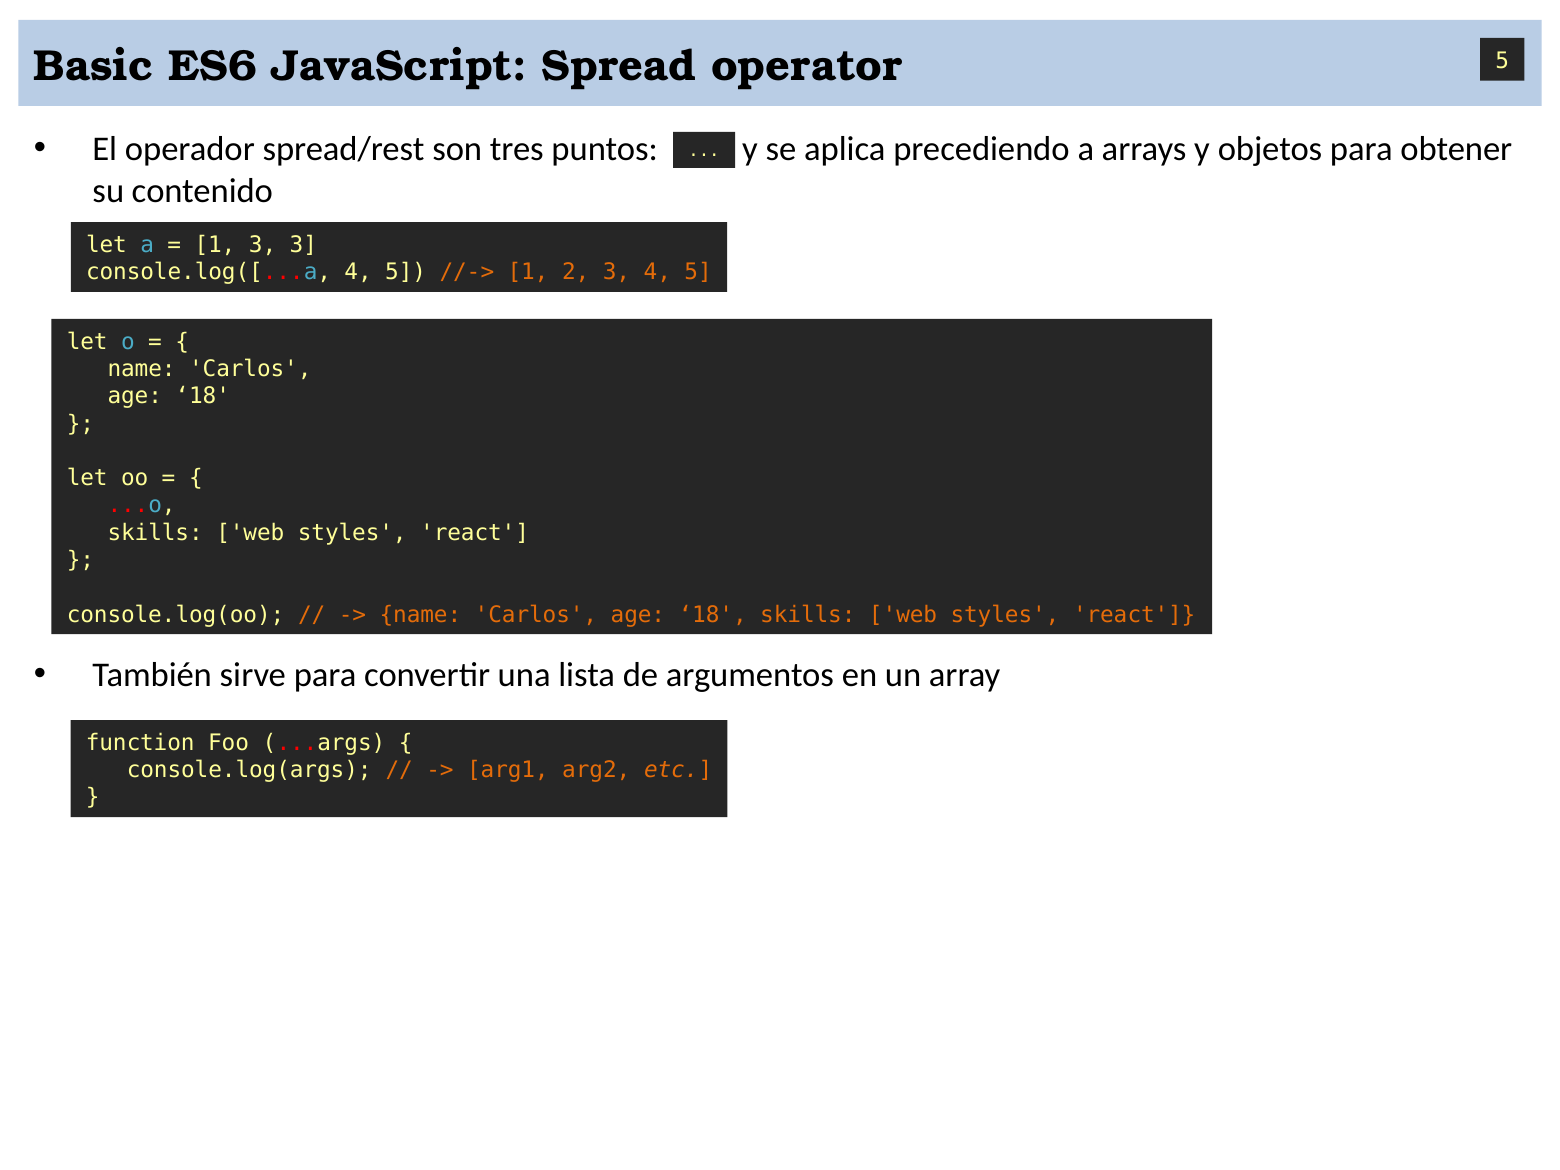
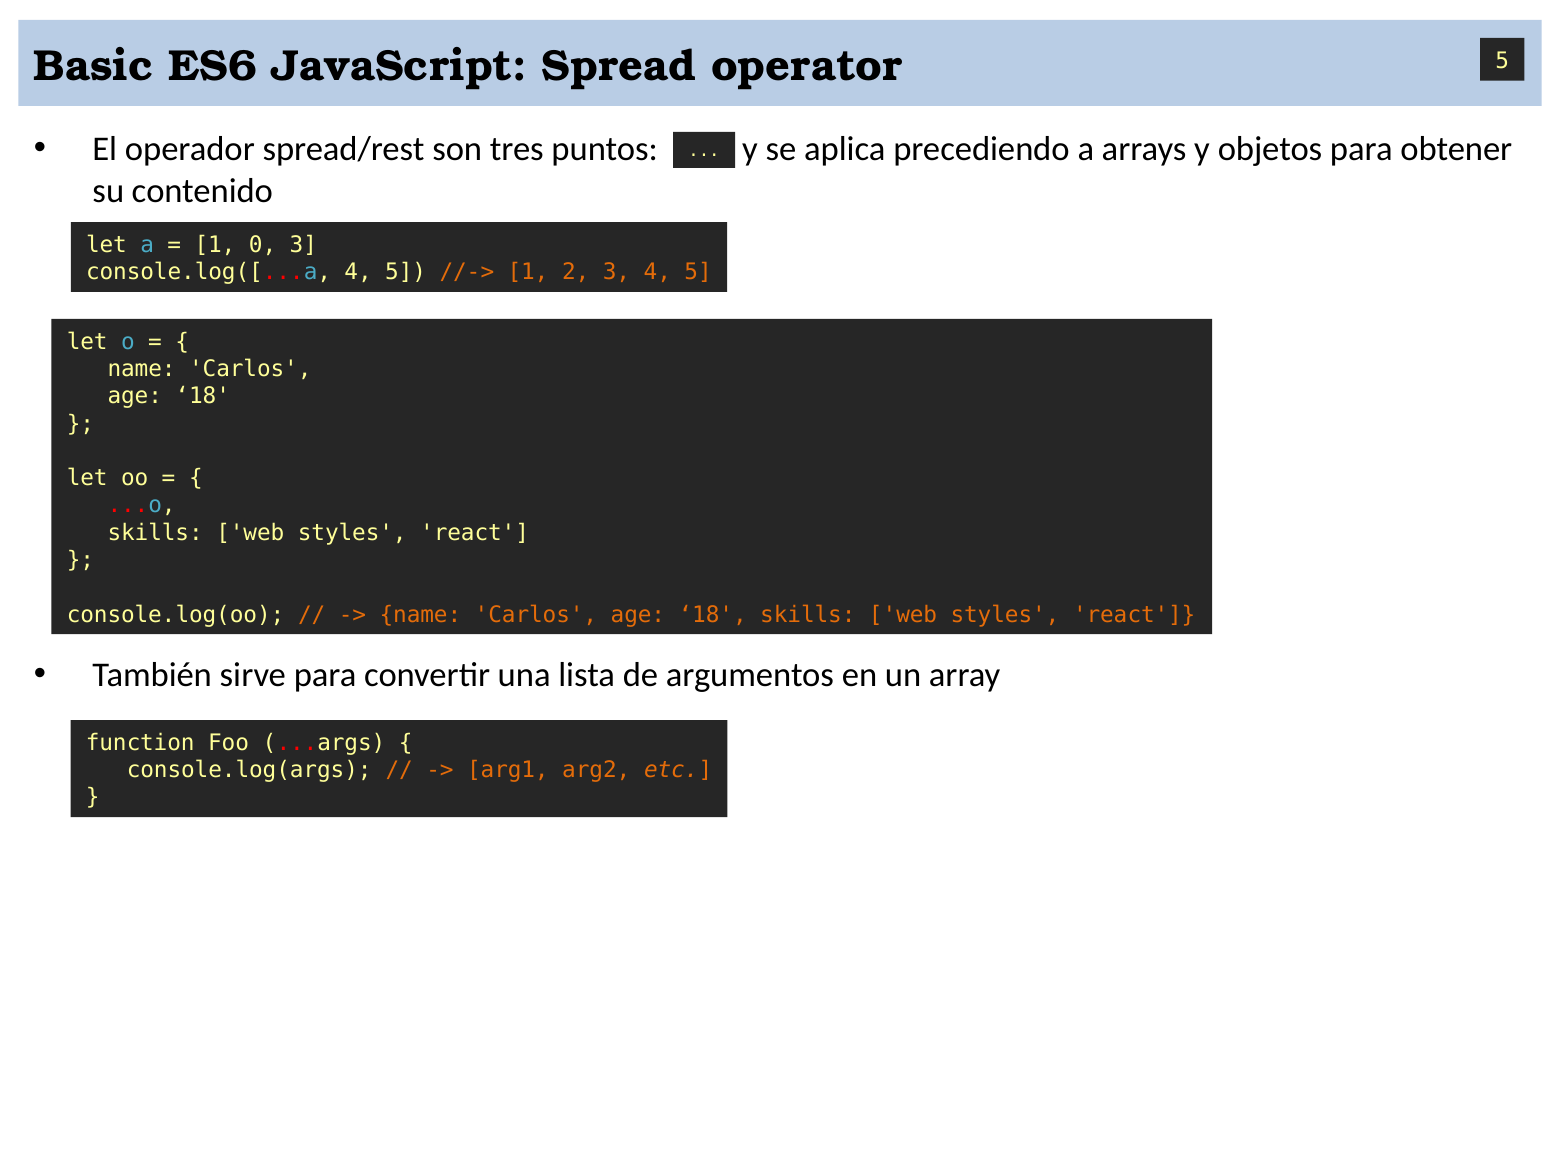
1 3: 3 -> 0
